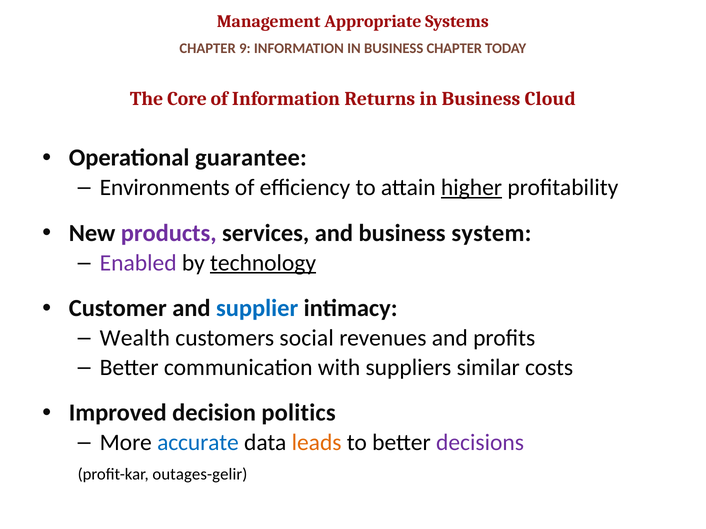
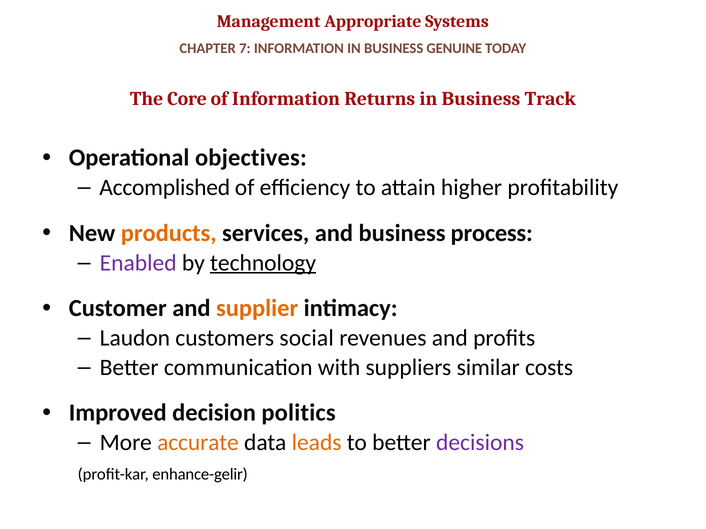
9: 9 -> 7
BUSINESS CHAPTER: CHAPTER -> GENUINE
Cloud: Cloud -> Track
guarantee: guarantee -> objectives
Environments: Environments -> Accomplished
higher underline: present -> none
products colour: purple -> orange
system: system -> process
supplier colour: blue -> orange
Wealth: Wealth -> Laudon
accurate colour: blue -> orange
outages-gelir: outages-gelir -> enhance-gelir
